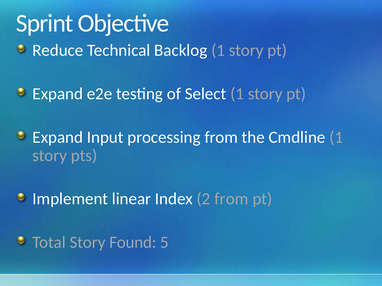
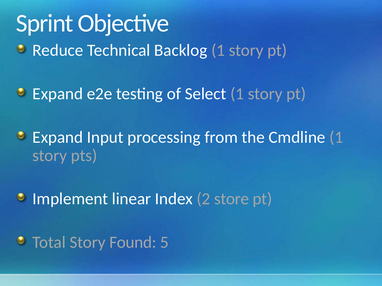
2 from: from -> store
